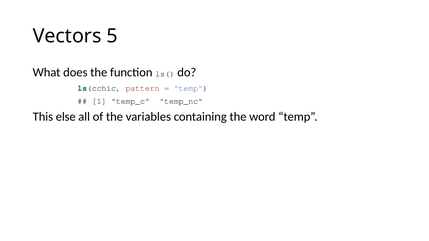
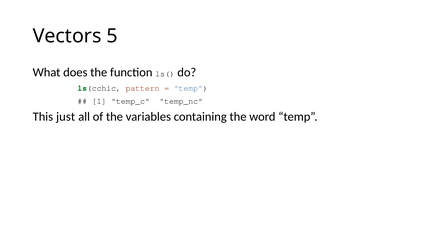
else: else -> just
